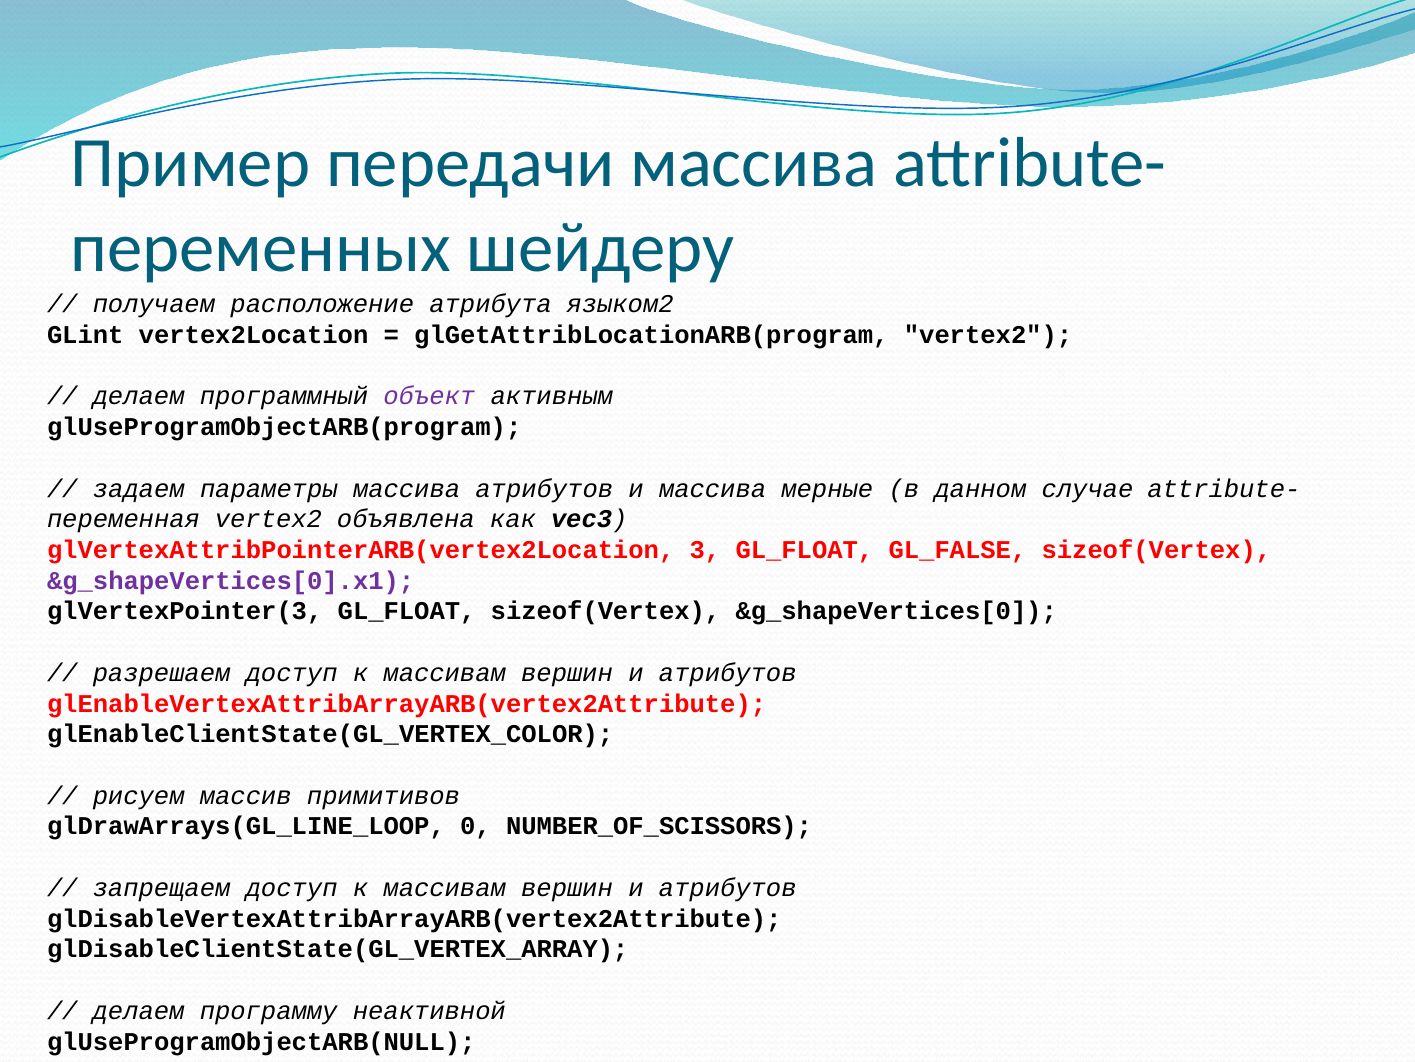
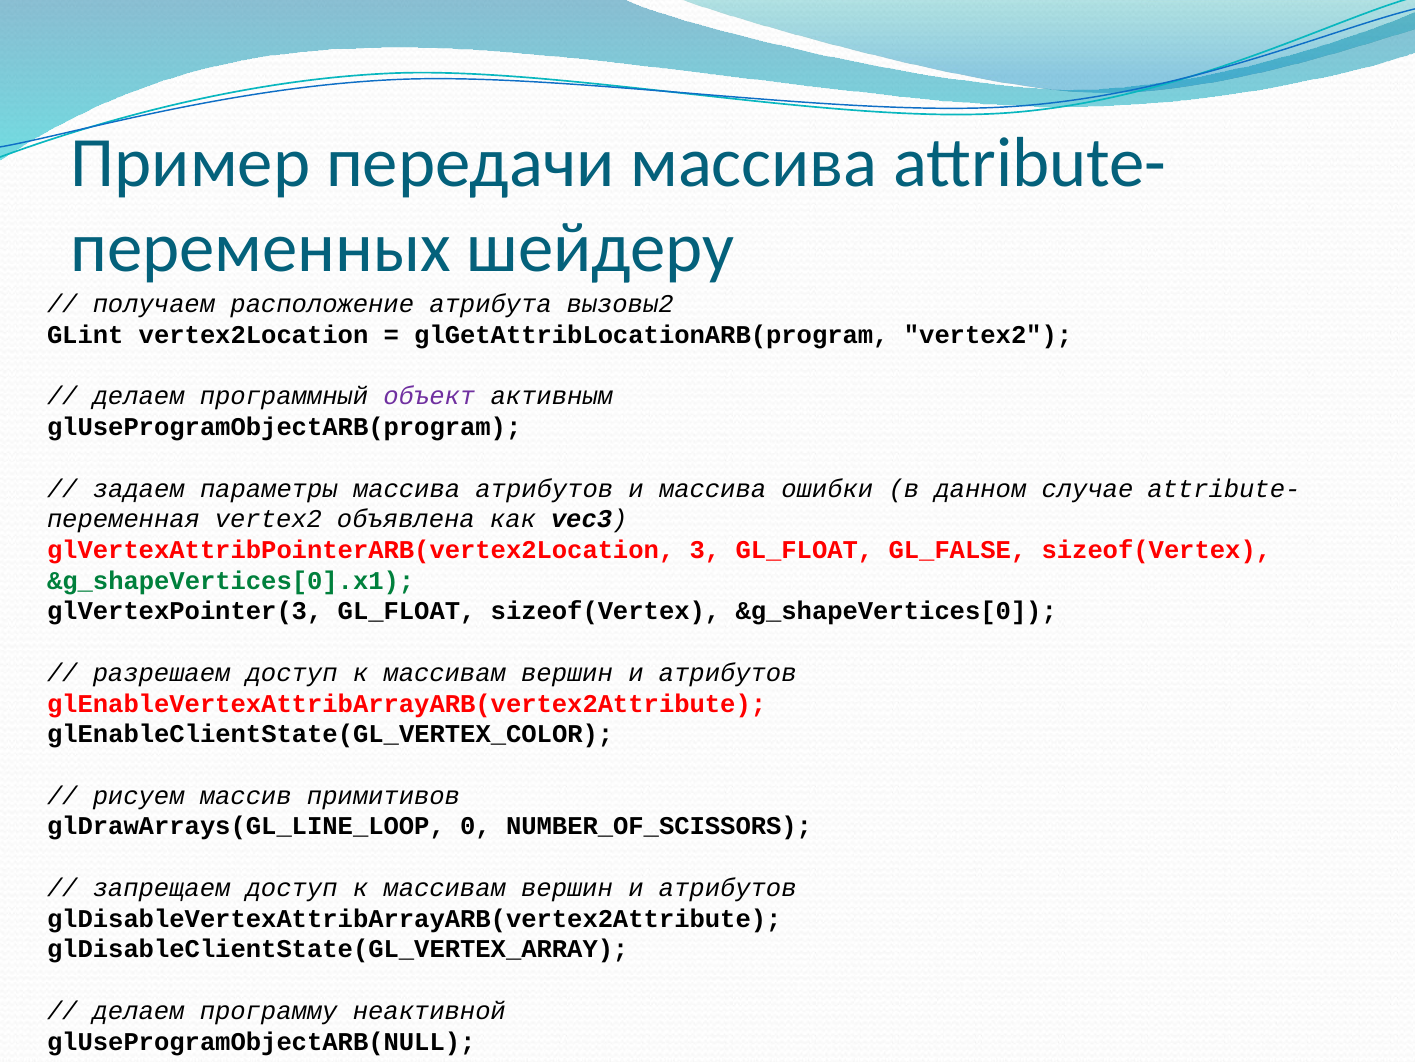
языком2: языком2 -> вызовы2
мерные: мерные -> ошибки
&g_shapeVertices[0].x1 colour: purple -> green
